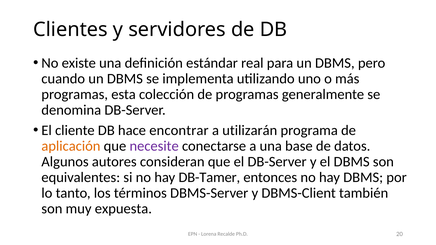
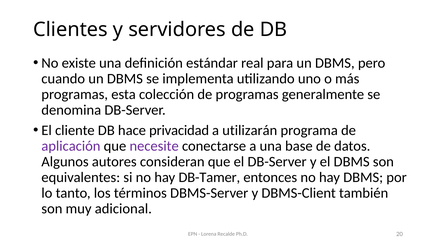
encontrar: encontrar -> privacidad
aplicación colour: orange -> purple
expuesta: expuesta -> adicional
